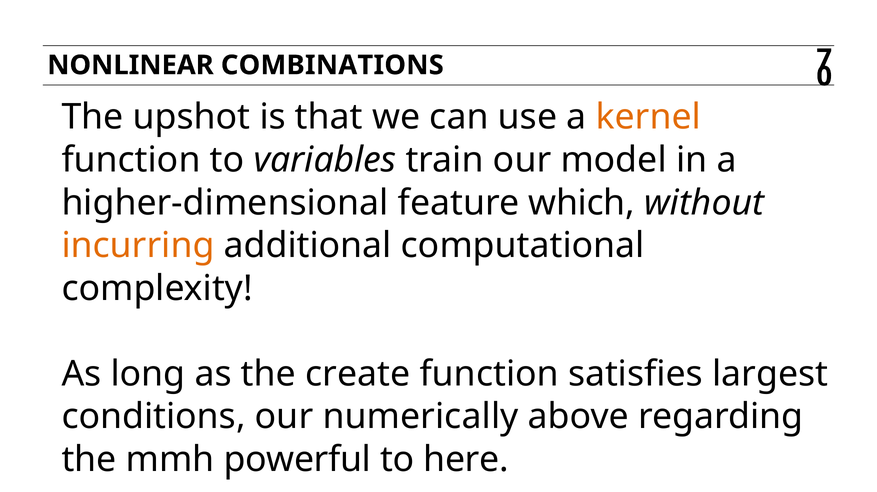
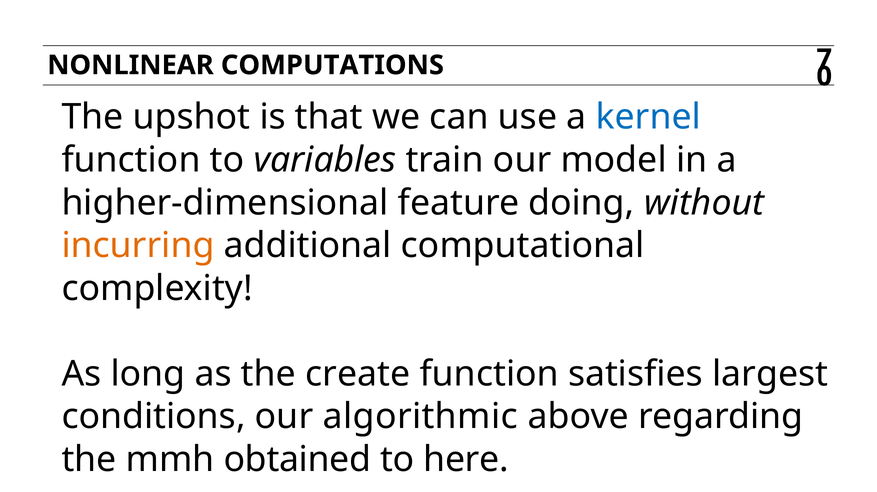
COMBINATIONS: COMBINATIONS -> COMPUTATIONS
kernel colour: orange -> blue
which: which -> doing
our numerically: numerically -> algorithmic
powerful: powerful -> obtained
